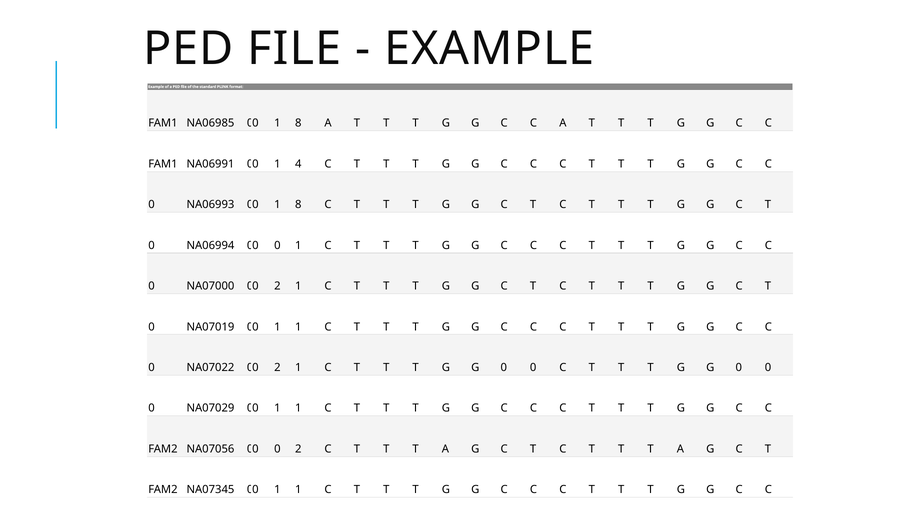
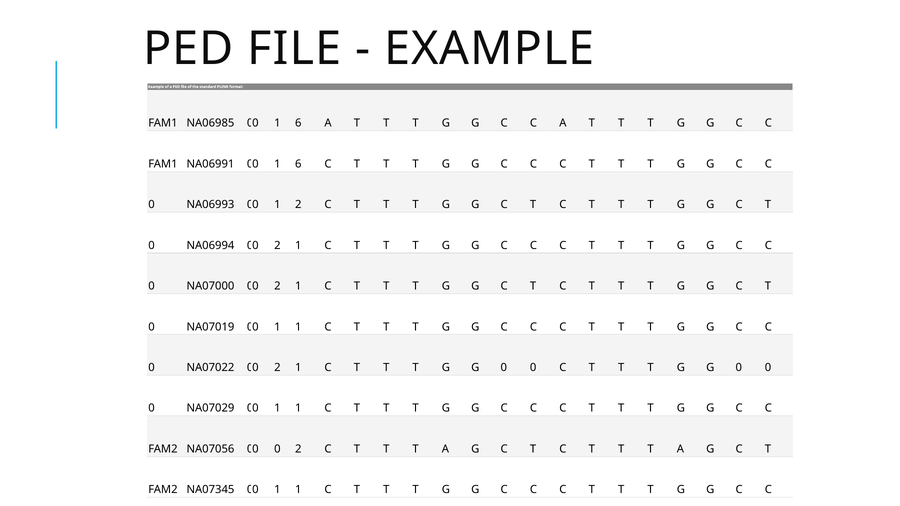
8 at (298, 123): 8 -> 6
4 at (298, 164): 4 -> 6
8 at (298, 205): 8 -> 2
0 at (277, 246): 0 -> 2
